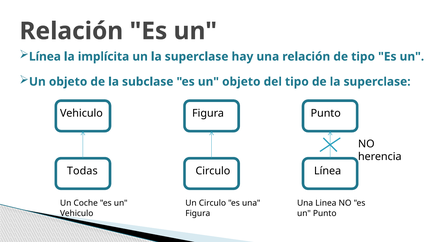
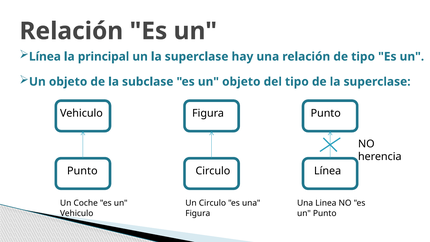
implícita: implícita -> principal
Todas at (82, 171): Todas -> Punto
